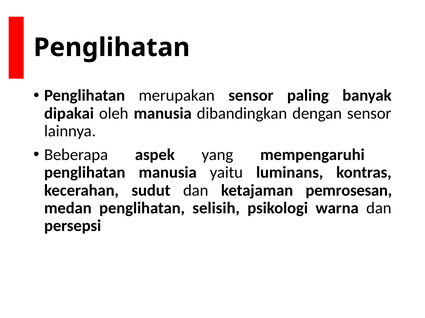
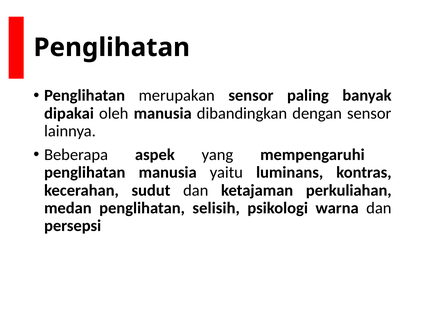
pemrosesan: pemrosesan -> perkuliahan
